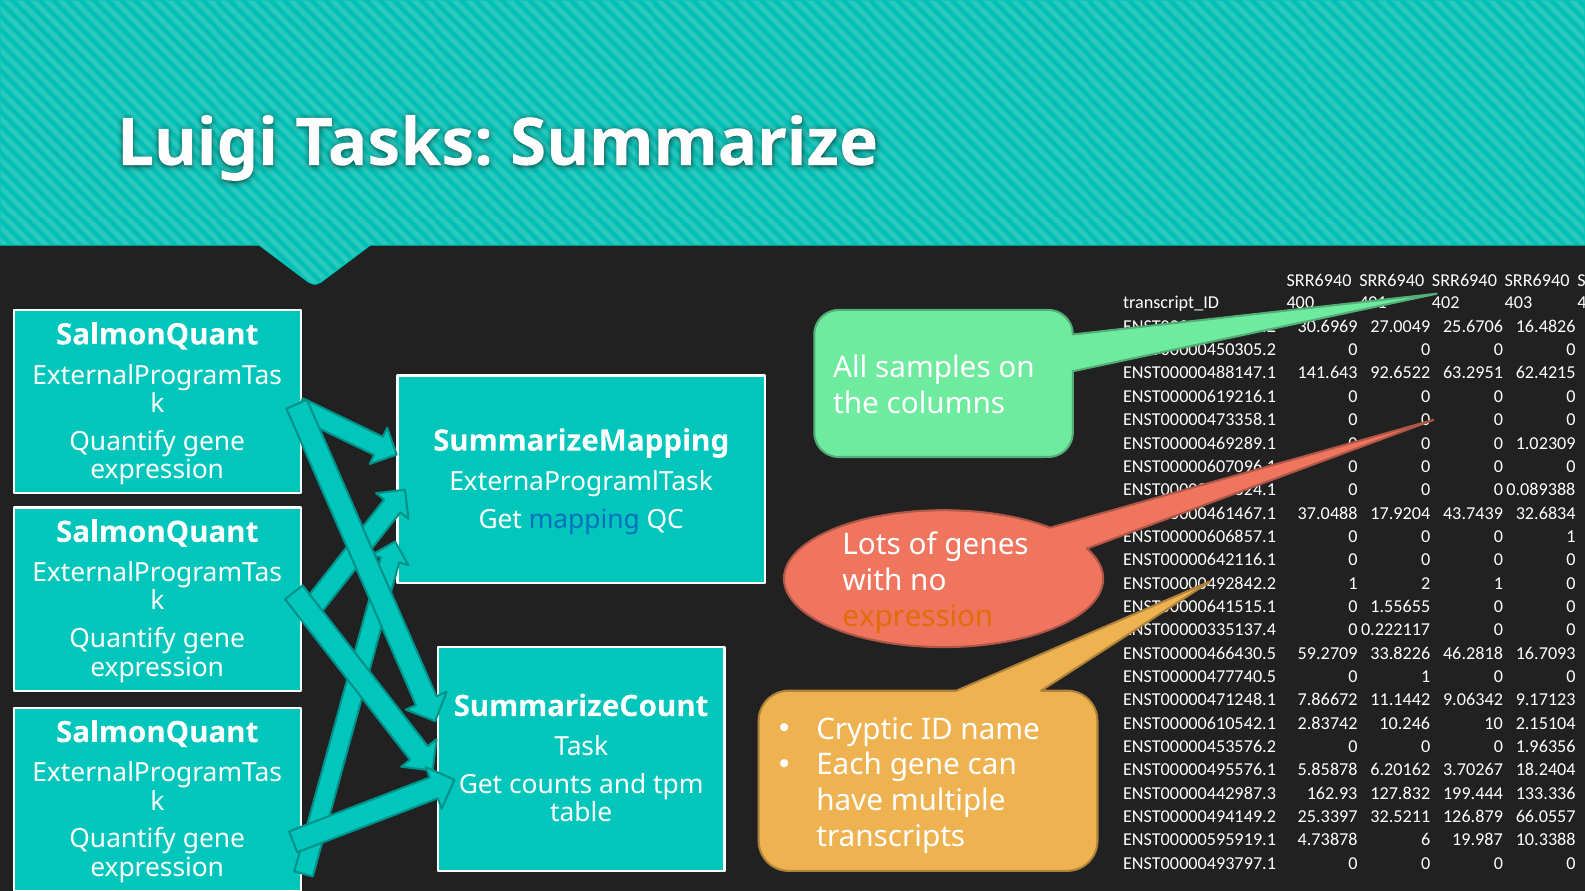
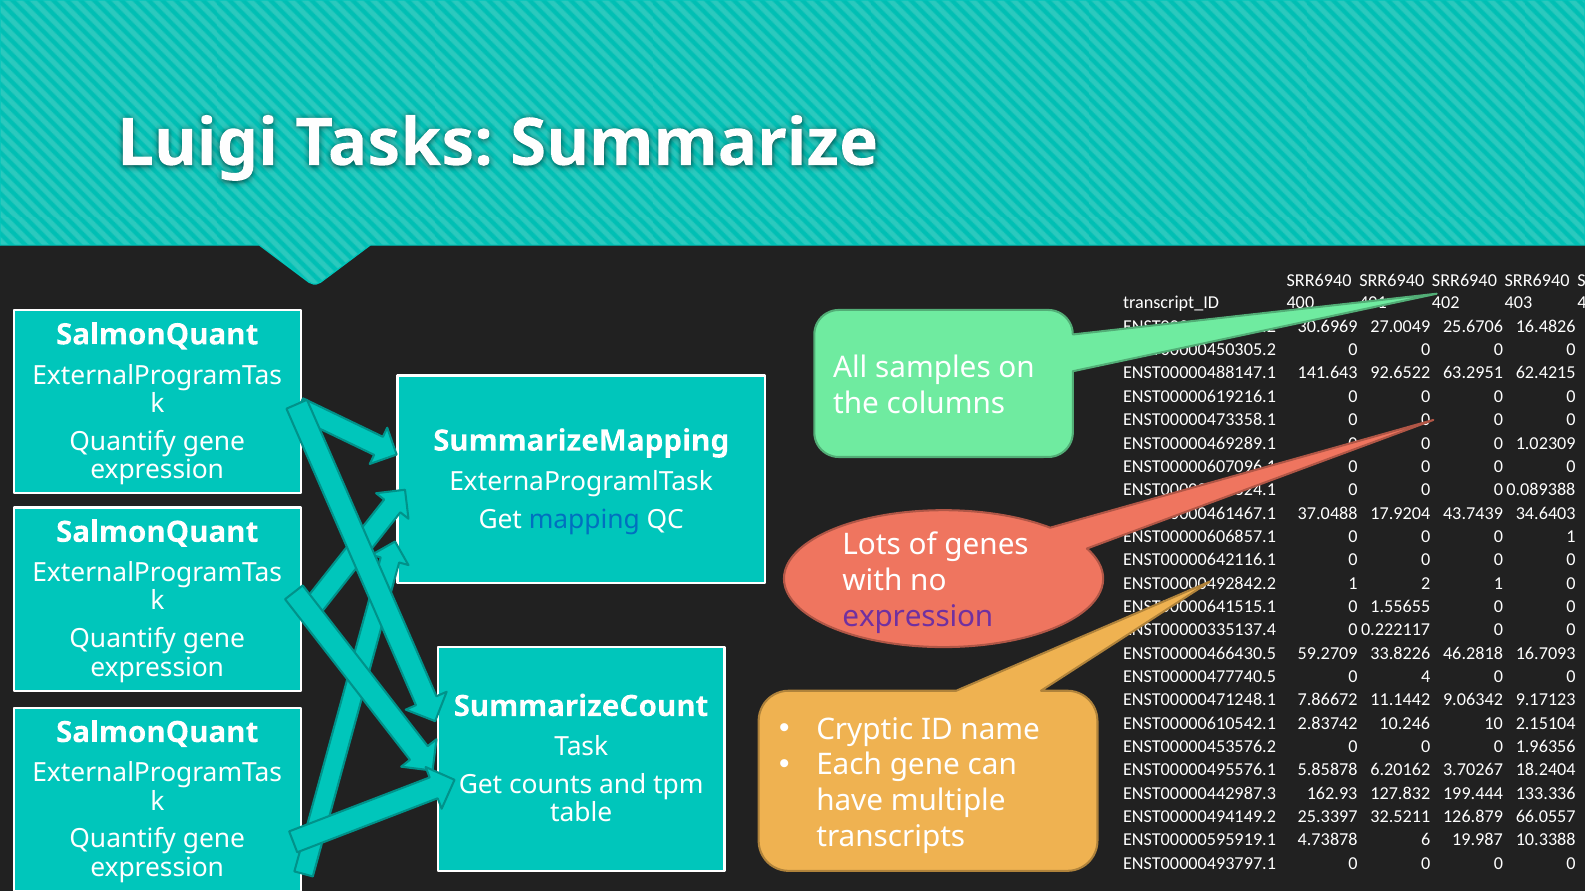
32.6834: 32.6834 -> 34.6403
expression at (918, 617) colour: orange -> purple
1 at (1426, 677): 1 -> 4
